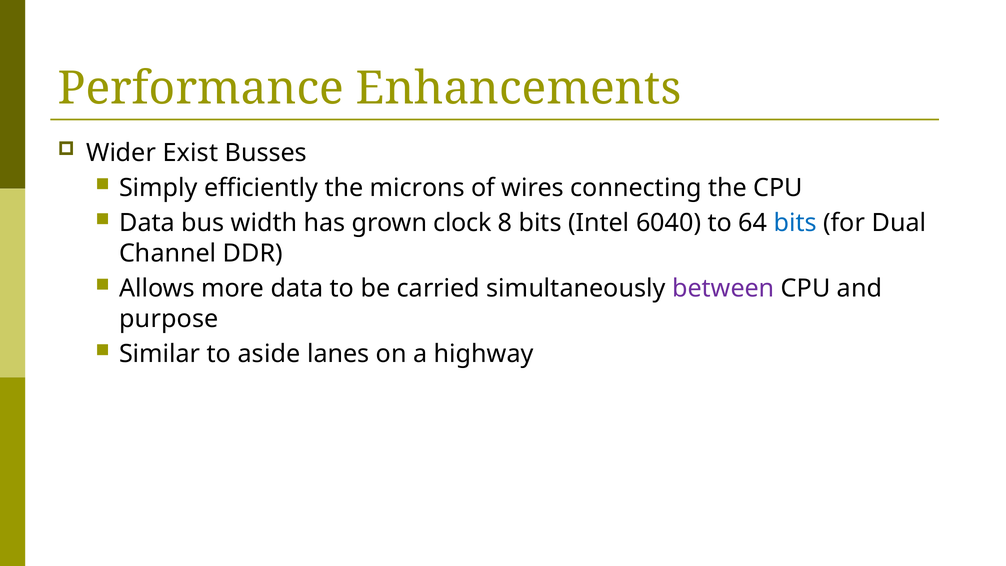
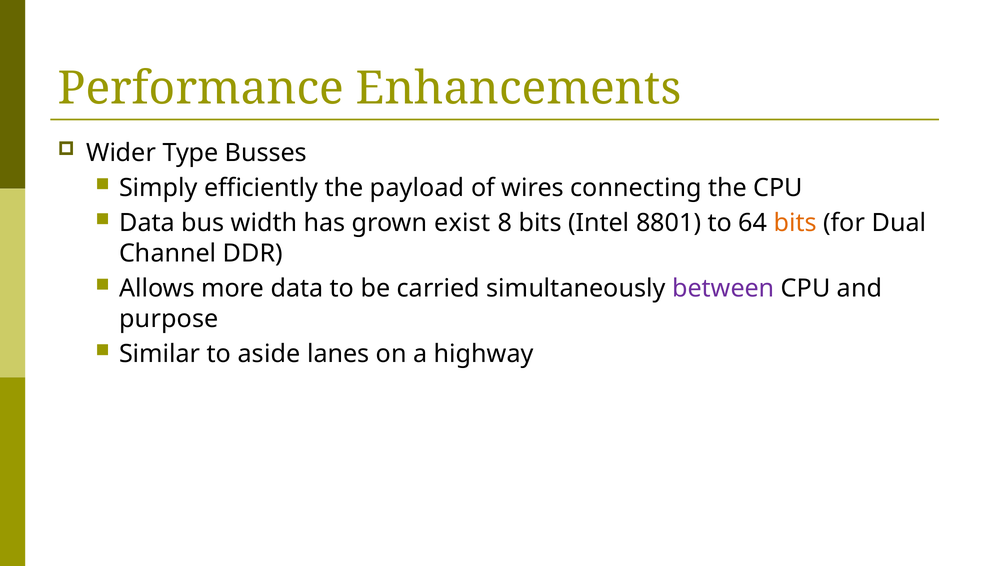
Exist: Exist -> Type
microns: microns -> payload
clock: clock -> exist
6040: 6040 -> 8801
bits at (795, 223) colour: blue -> orange
